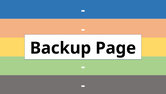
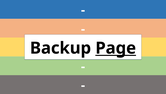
Page underline: none -> present
